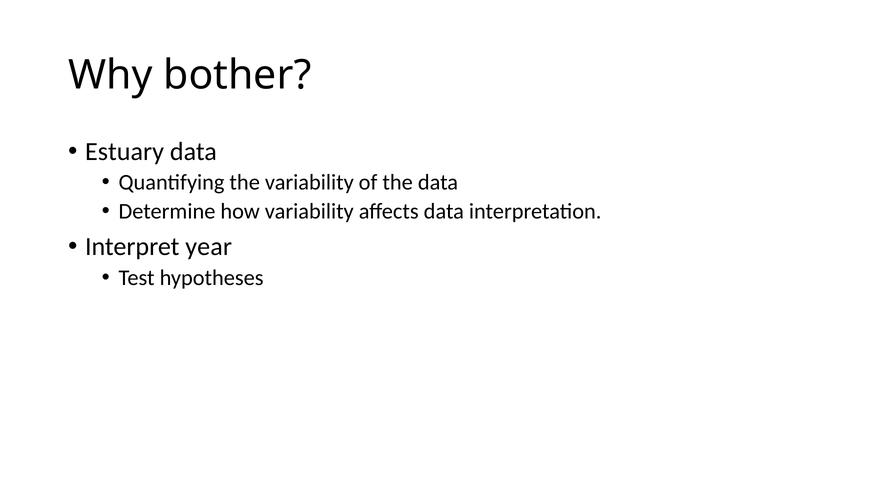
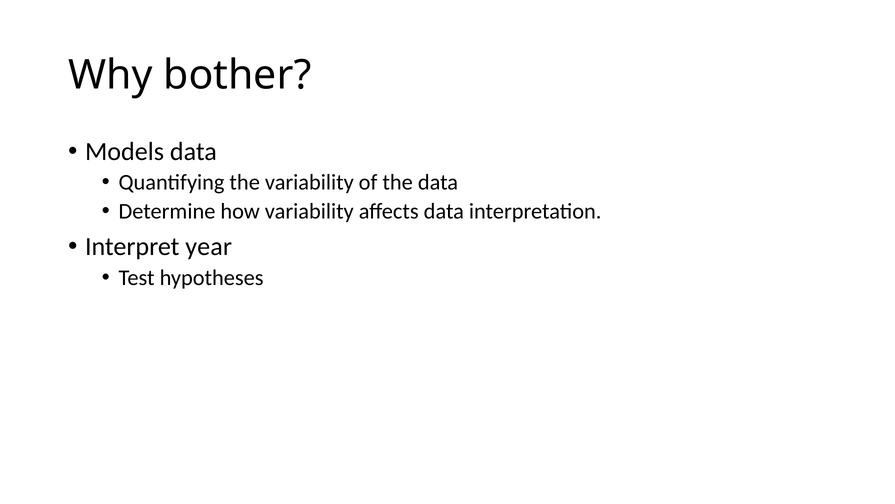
Estuary: Estuary -> Models
